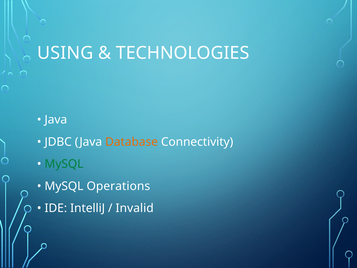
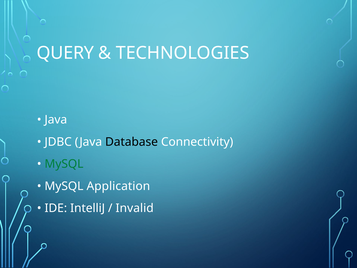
USING: USING -> QUERY
Database colour: orange -> black
Operations: Operations -> Application
